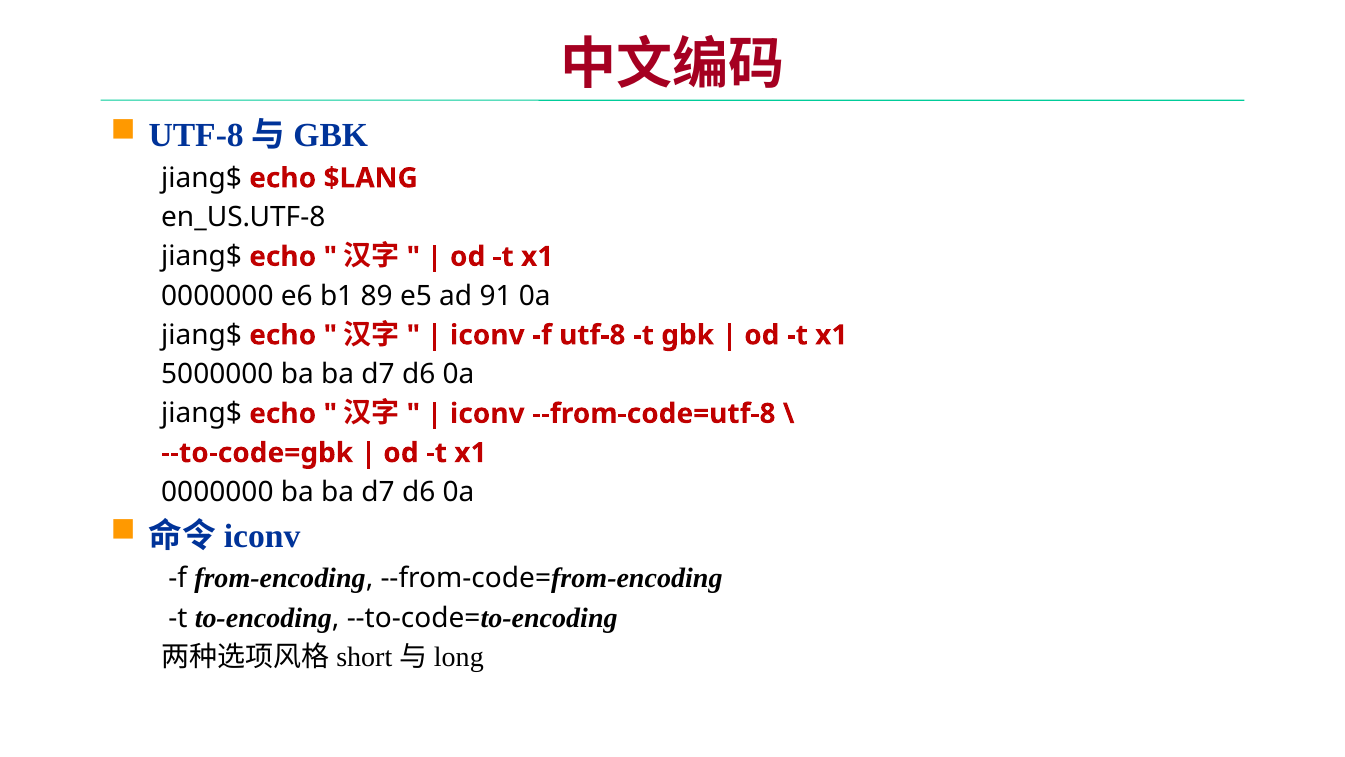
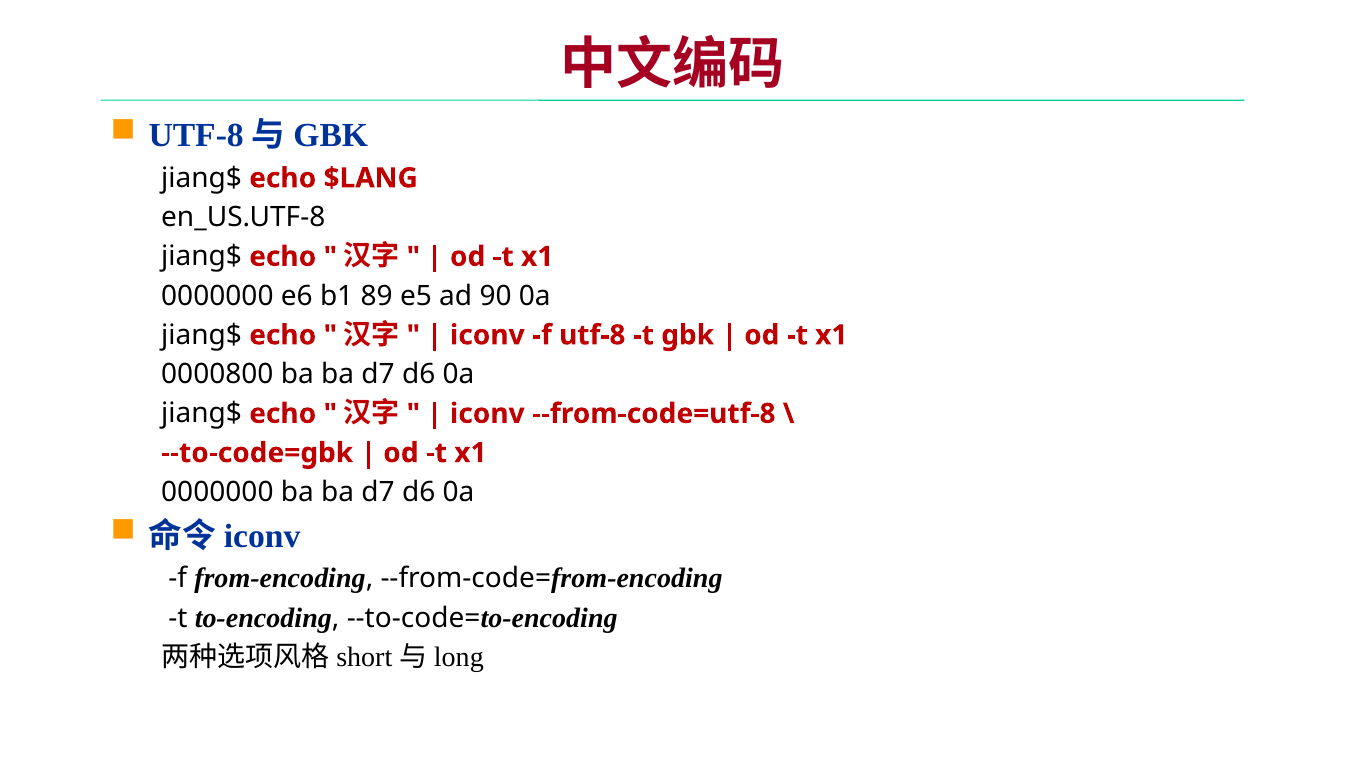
91: 91 -> 90
5000000: 5000000 -> 0000800
